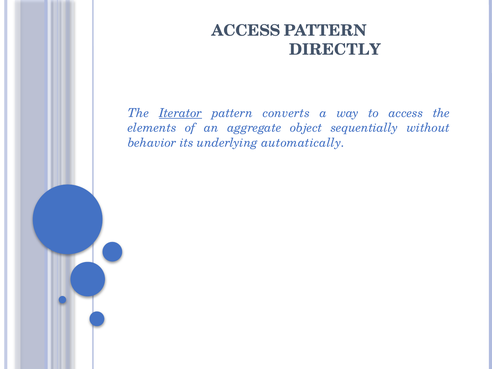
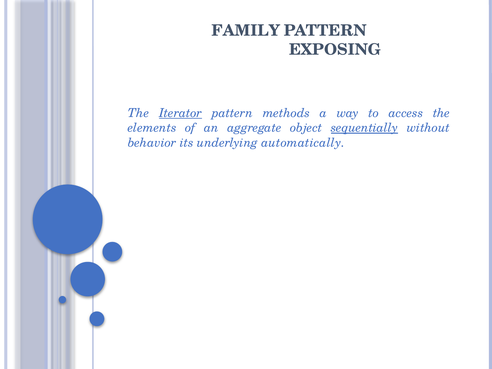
ACCESS at (246, 31): ACCESS -> FAMILY
DIRECTLY: DIRECTLY -> EXPOSING
converts: converts -> methods
sequentially underline: none -> present
